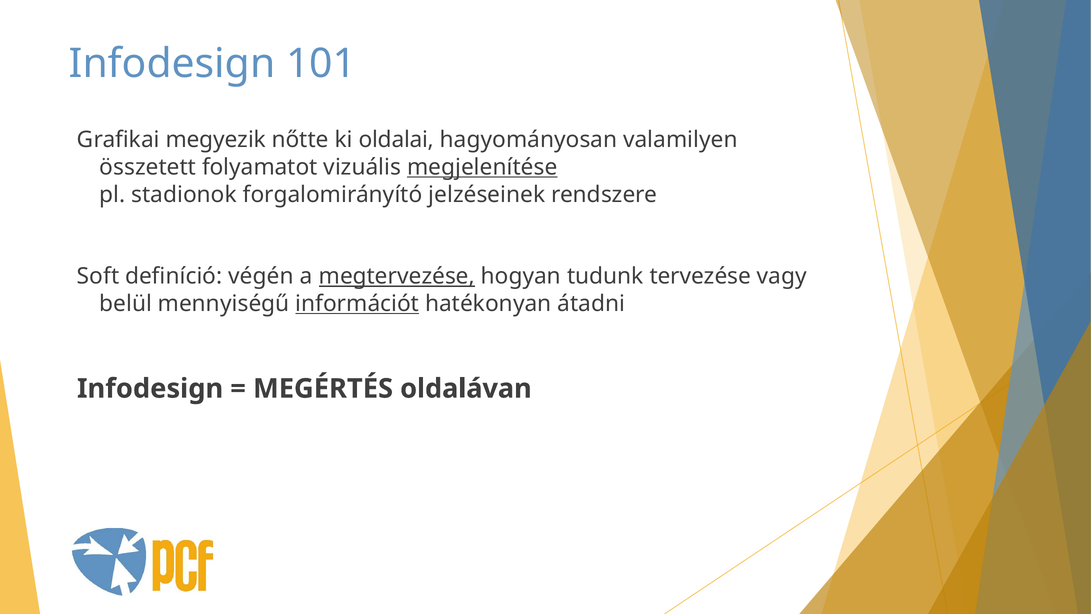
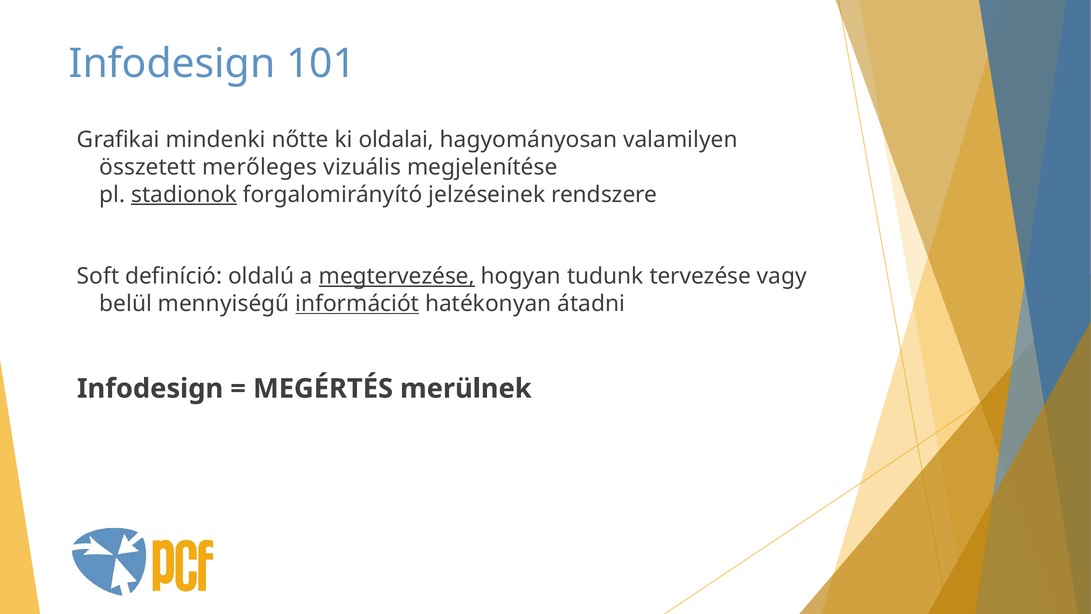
megyezik: megyezik -> mindenki
folyamatot: folyamatot -> merőleges
megjelenítése underline: present -> none
stadionok underline: none -> present
végén: végén -> oldalú
oldalávan: oldalávan -> merülnek
